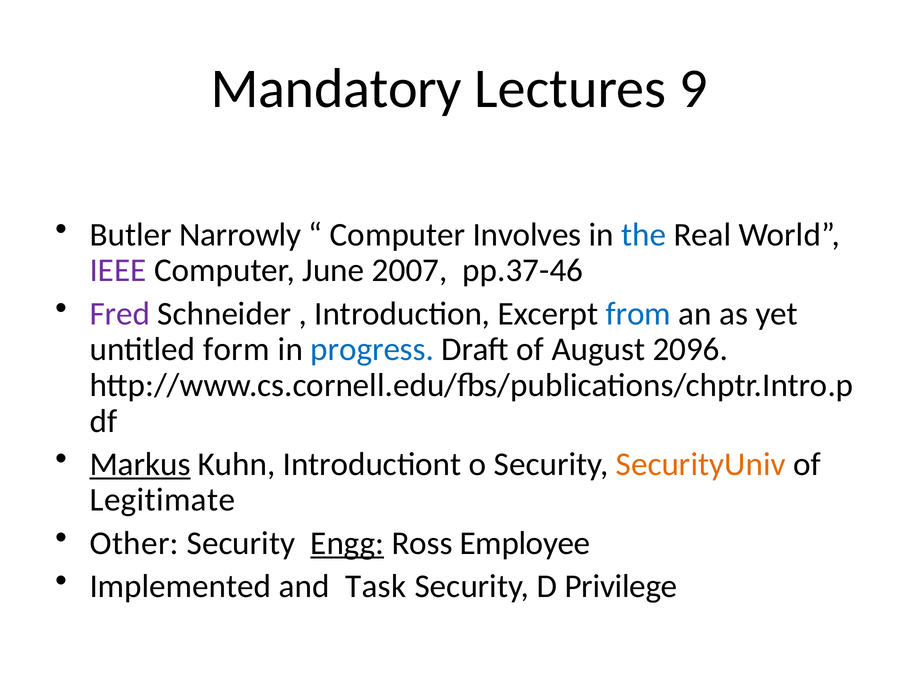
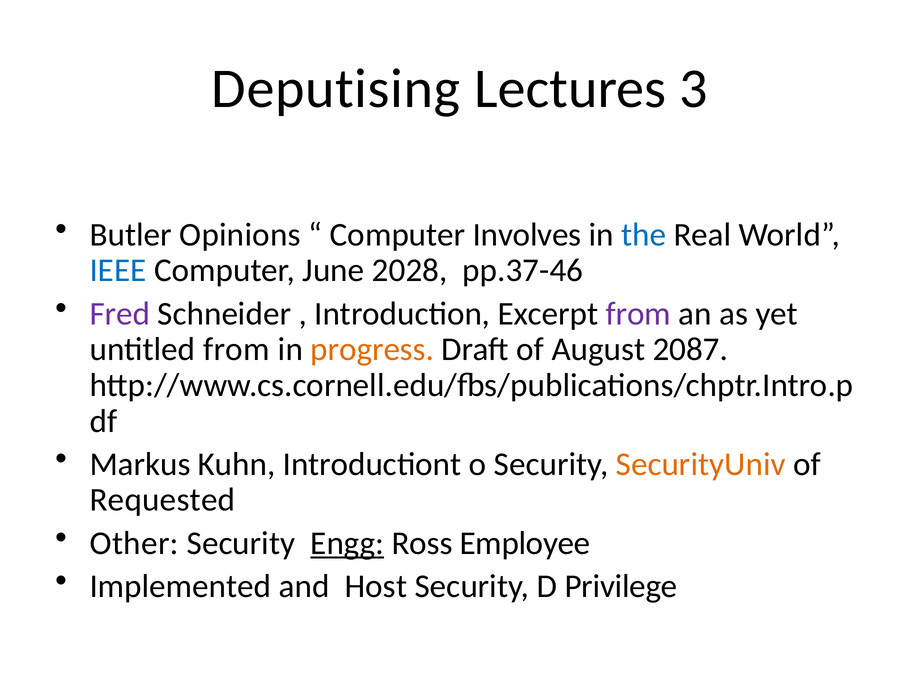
Mandatory: Mandatory -> Deputising
9: 9 -> 3
Narrowly: Narrowly -> Opinions
IEEE colour: purple -> blue
2007: 2007 -> 2028
from at (638, 314) colour: blue -> purple
untitled form: form -> from
progress colour: blue -> orange
2096: 2096 -> 2087
Markus underline: present -> none
Legitimate: Legitimate -> Requested
Task: Task -> Host
